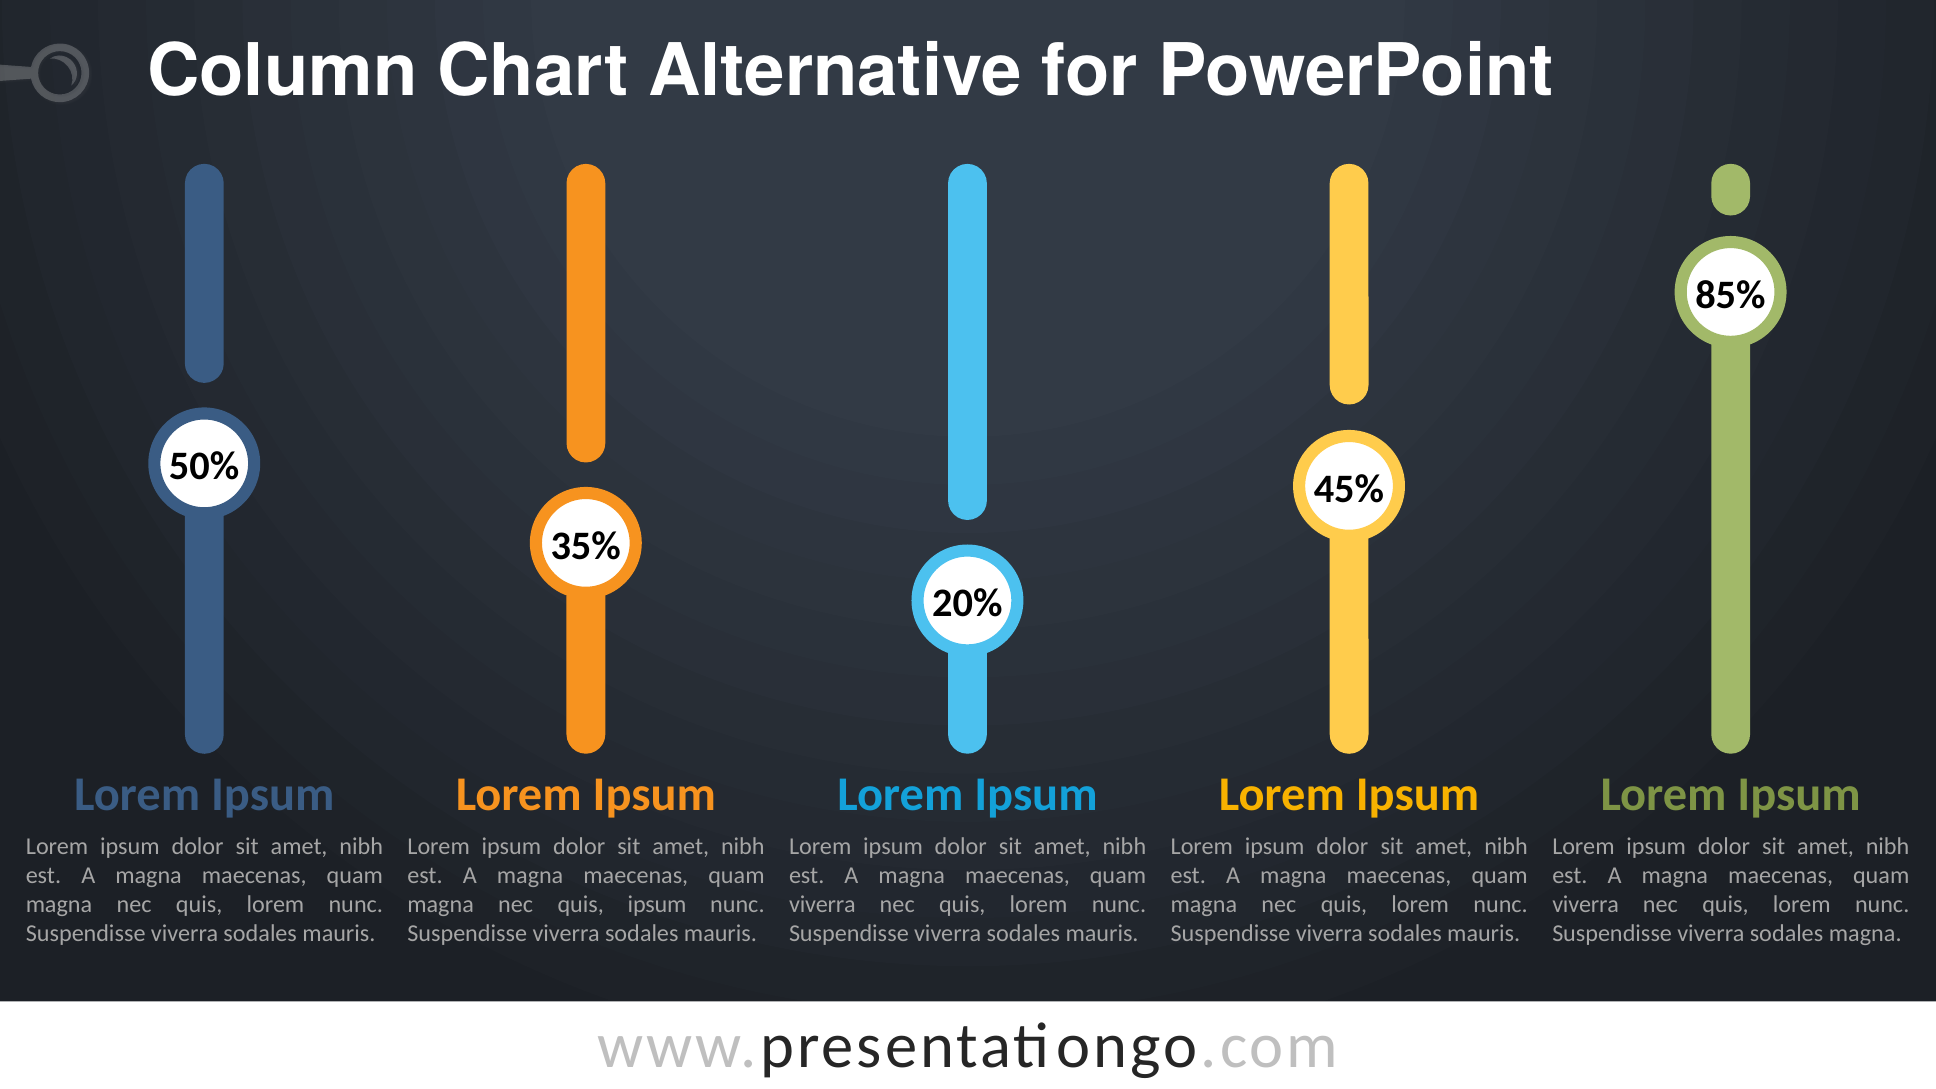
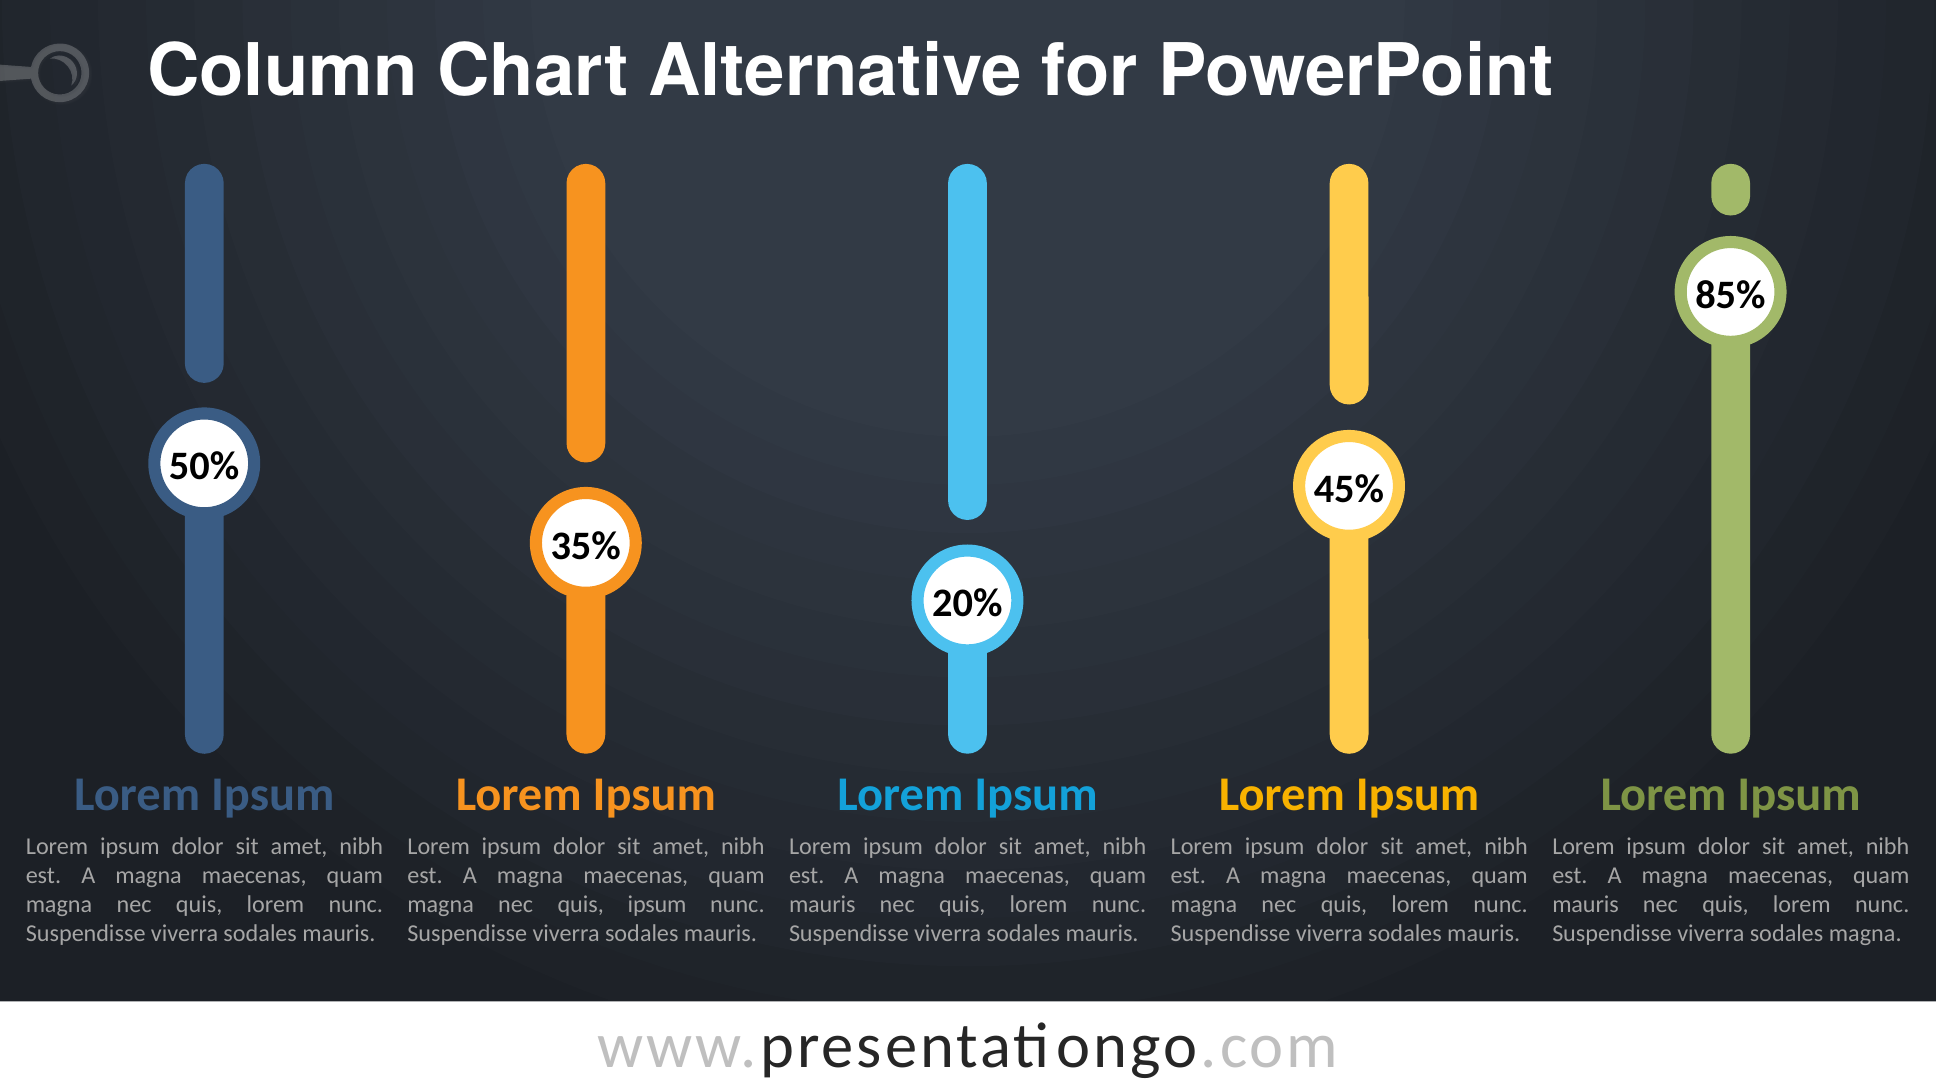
viverra at (822, 905): viverra -> mauris
viverra at (1586, 905): viverra -> mauris
